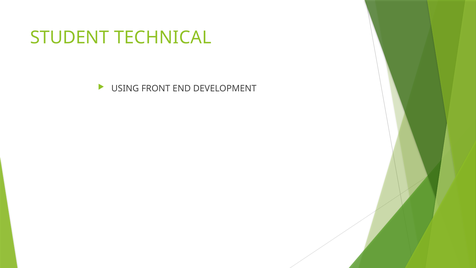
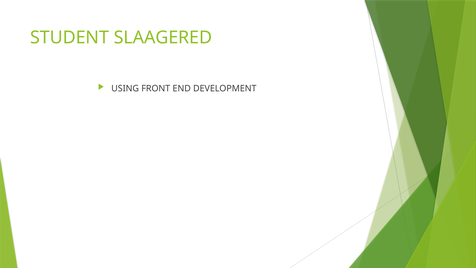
TECHNICAL: TECHNICAL -> SLAAGERED
